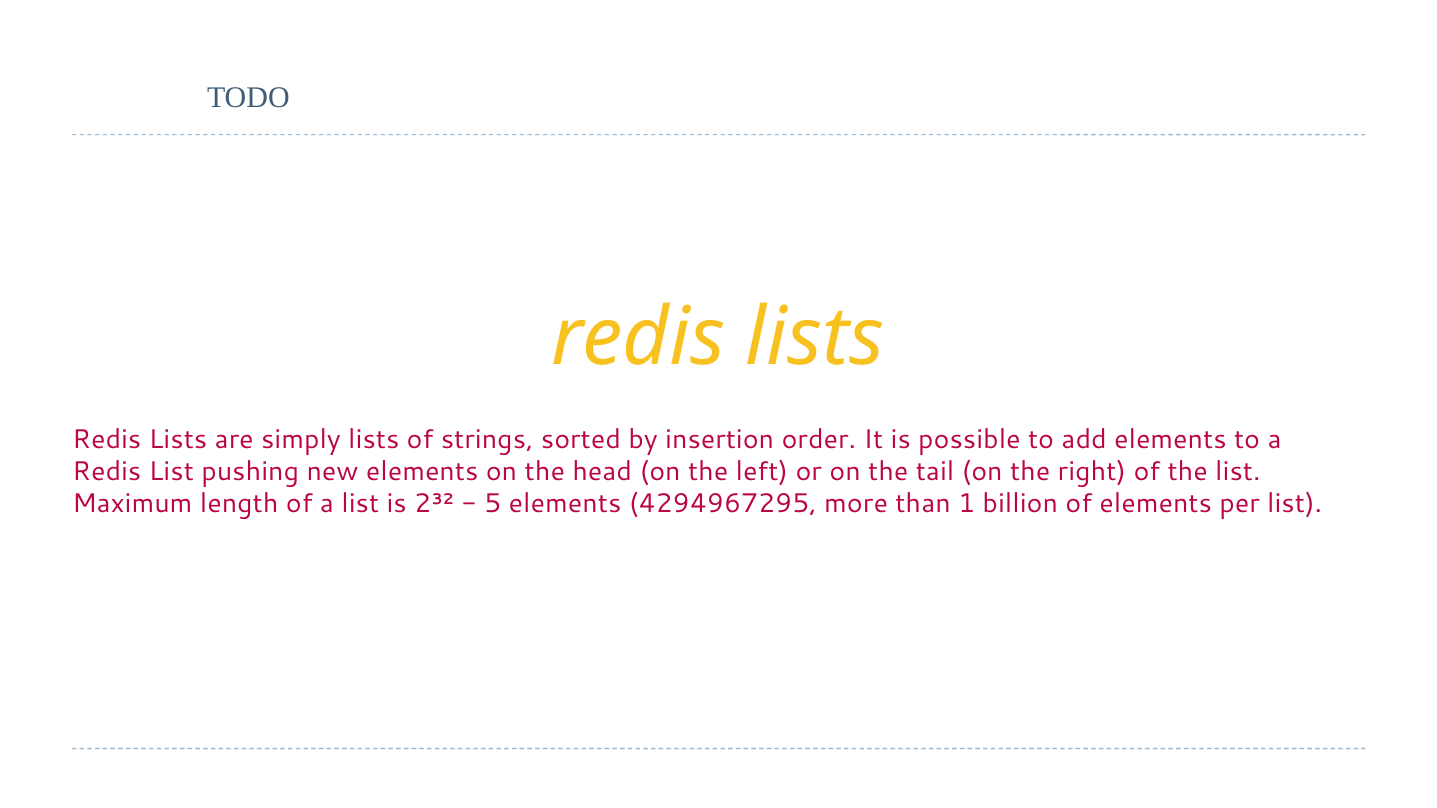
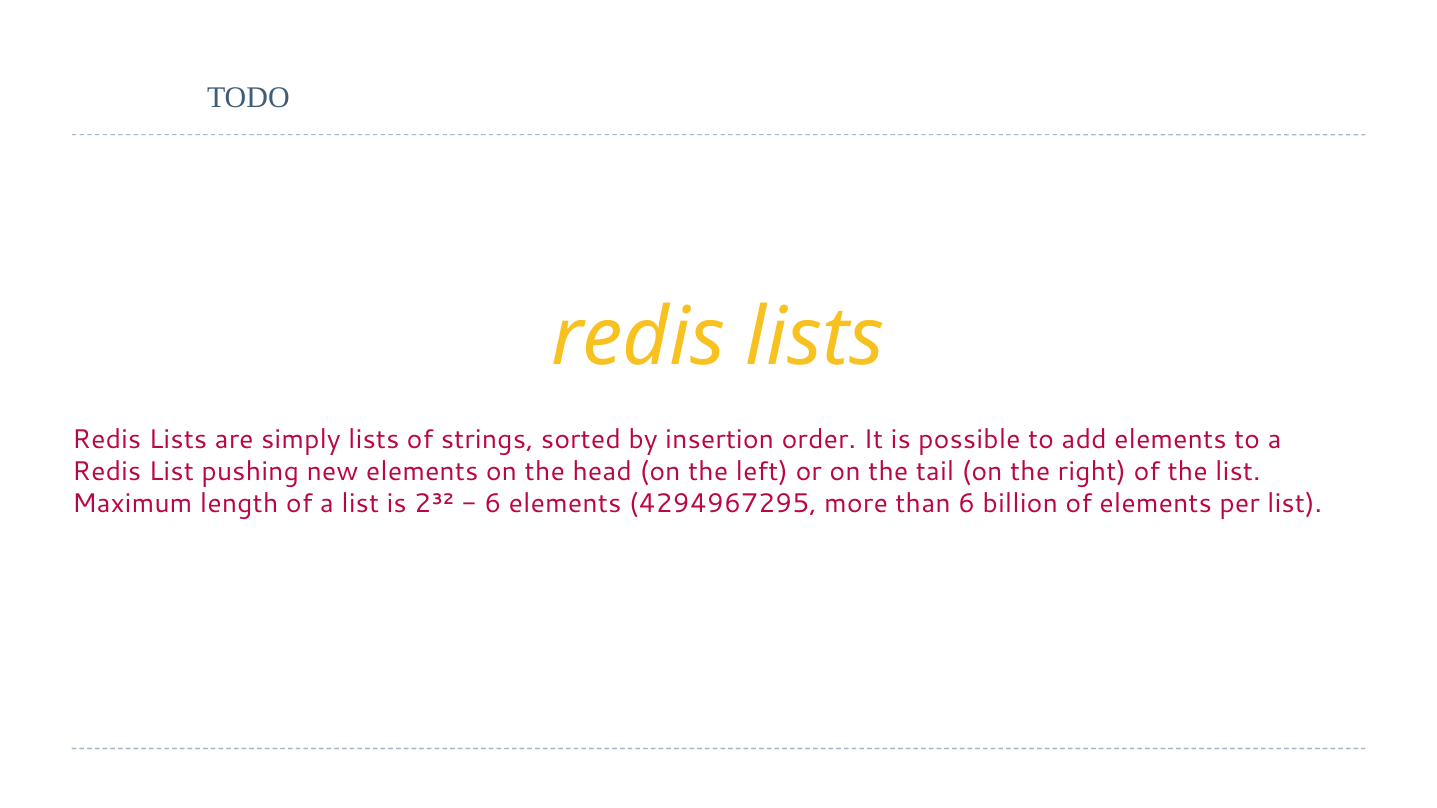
5 at (493, 504): 5 -> 6
than 1: 1 -> 6
